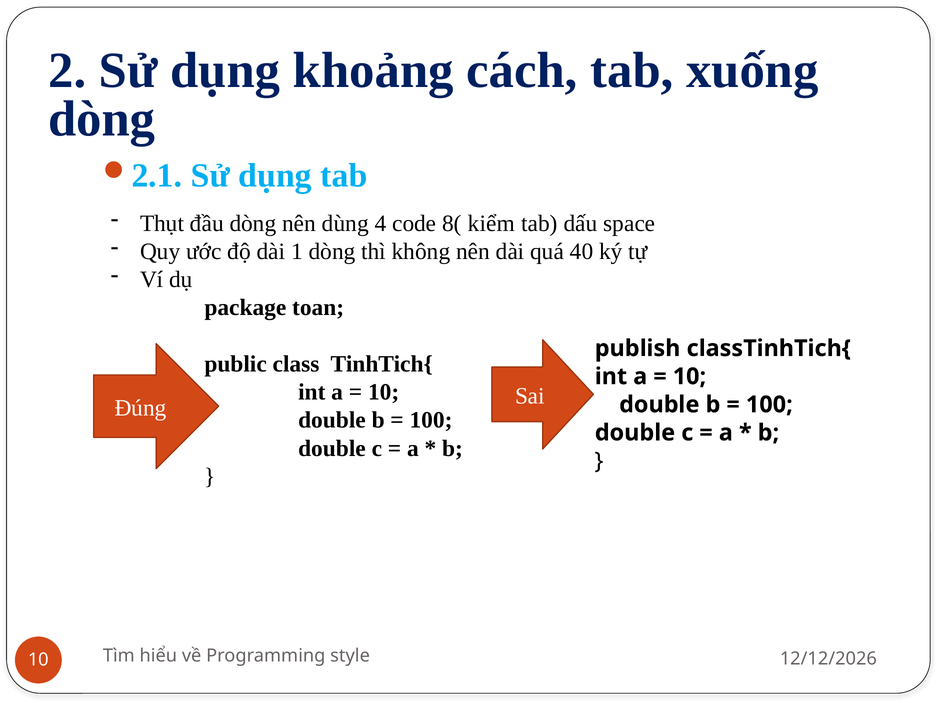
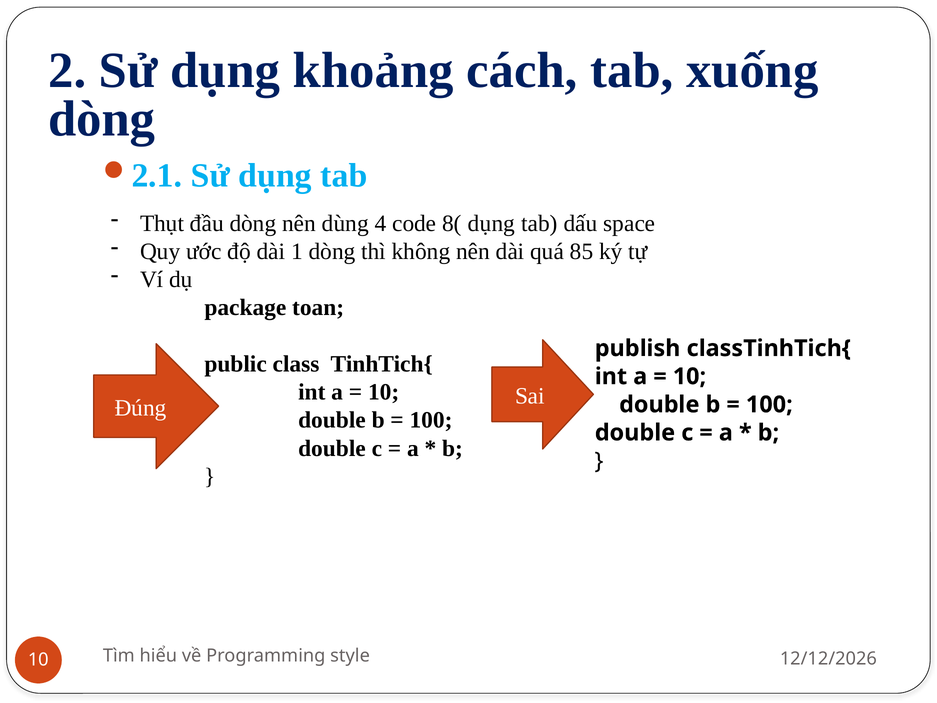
8( kiểm: kiểm -> dụng
40: 40 -> 85
